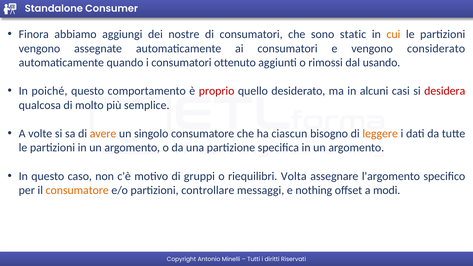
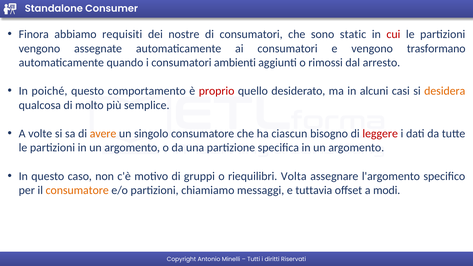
aggiungi: aggiungi -> requisiti
cui colour: orange -> red
considerato: considerato -> trasformano
ottenuto: ottenuto -> ambienti
usando: usando -> arresto
desidera colour: red -> orange
leggere colour: orange -> red
controllare: controllare -> chiamiamo
nothing: nothing -> tuttavia
